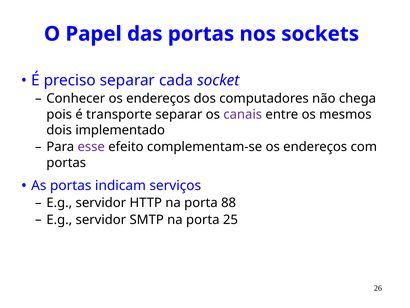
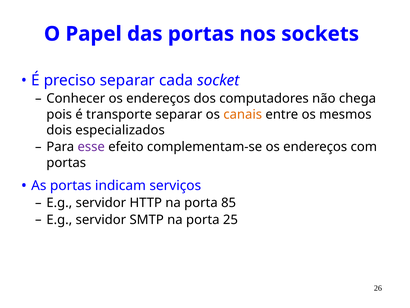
canais colour: purple -> orange
implementado: implementado -> especializados
88: 88 -> 85
